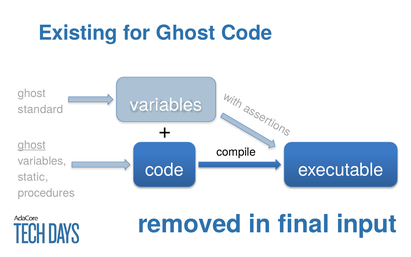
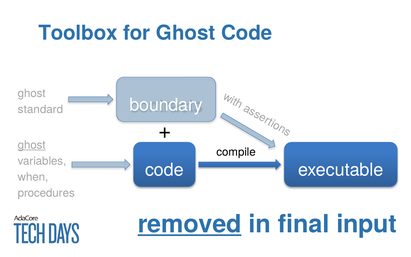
Existing: Existing -> Toolbox
variables at (166, 105): variables -> boundary
static: static -> when
removed underline: none -> present
